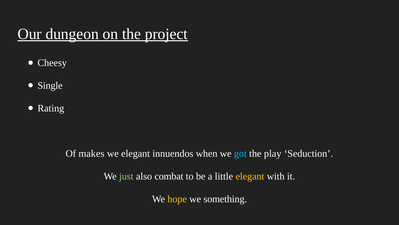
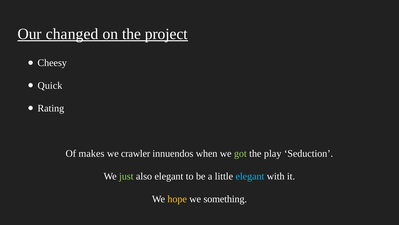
dungeon: dungeon -> changed
Single: Single -> Quick
we elegant: elegant -> crawler
got colour: light blue -> light green
also combat: combat -> elegant
elegant at (250, 176) colour: yellow -> light blue
